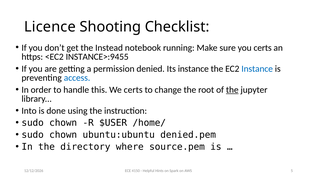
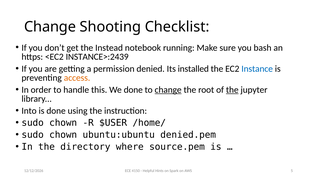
Licence at (50, 27): Licence -> Change
you certs: certs -> bash
INSTANCE>:9455: INSTANCE>:9455 -> INSTANCE>:2439
Its instance: instance -> installed
access colour: blue -> orange
We certs: certs -> done
change at (168, 89) underline: none -> present
